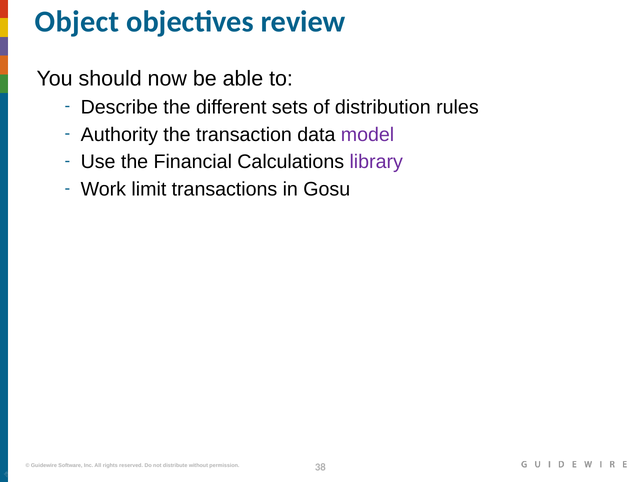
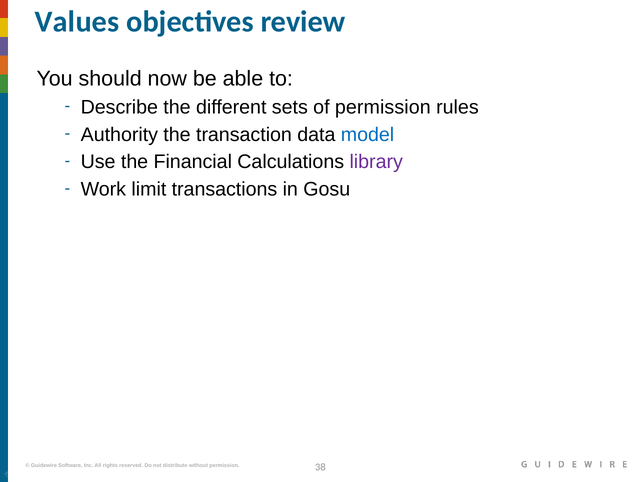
Object: Object -> Values
of distribution: distribution -> permission
model colour: purple -> blue
